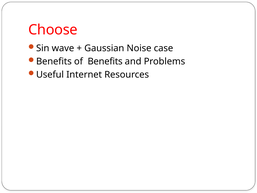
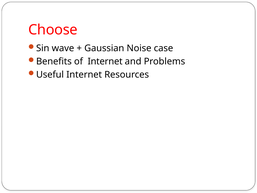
of Benefits: Benefits -> Internet
